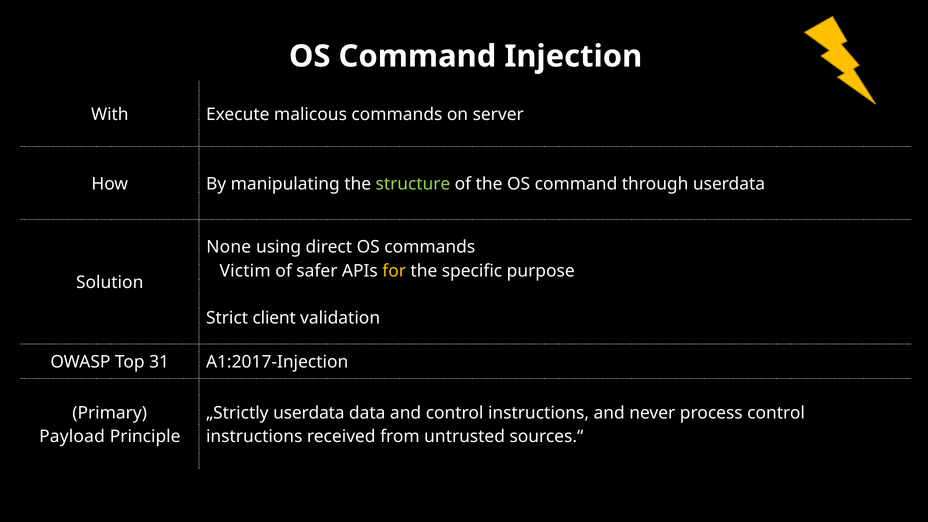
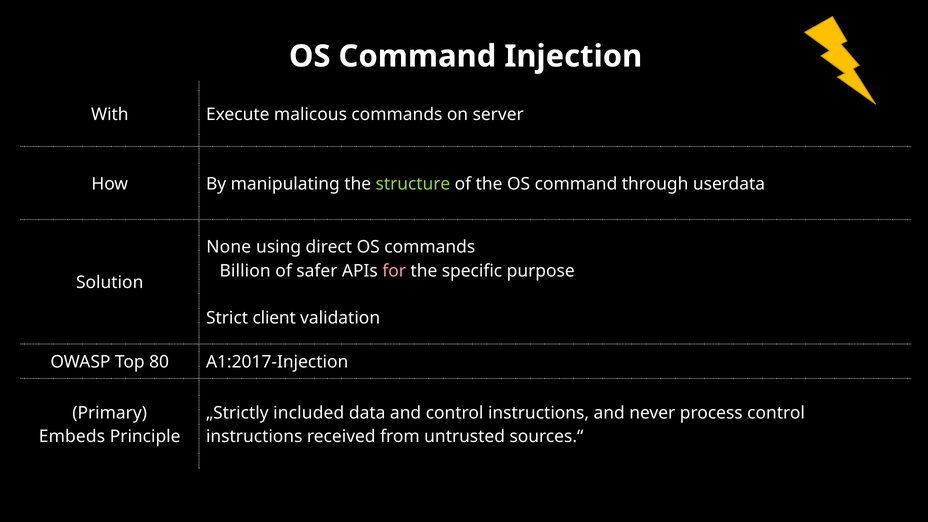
Victim: Victim -> Billion
for colour: yellow -> pink
31: 31 -> 80
„Strictly userdata: userdata -> included
Payload: Payload -> Embeds
